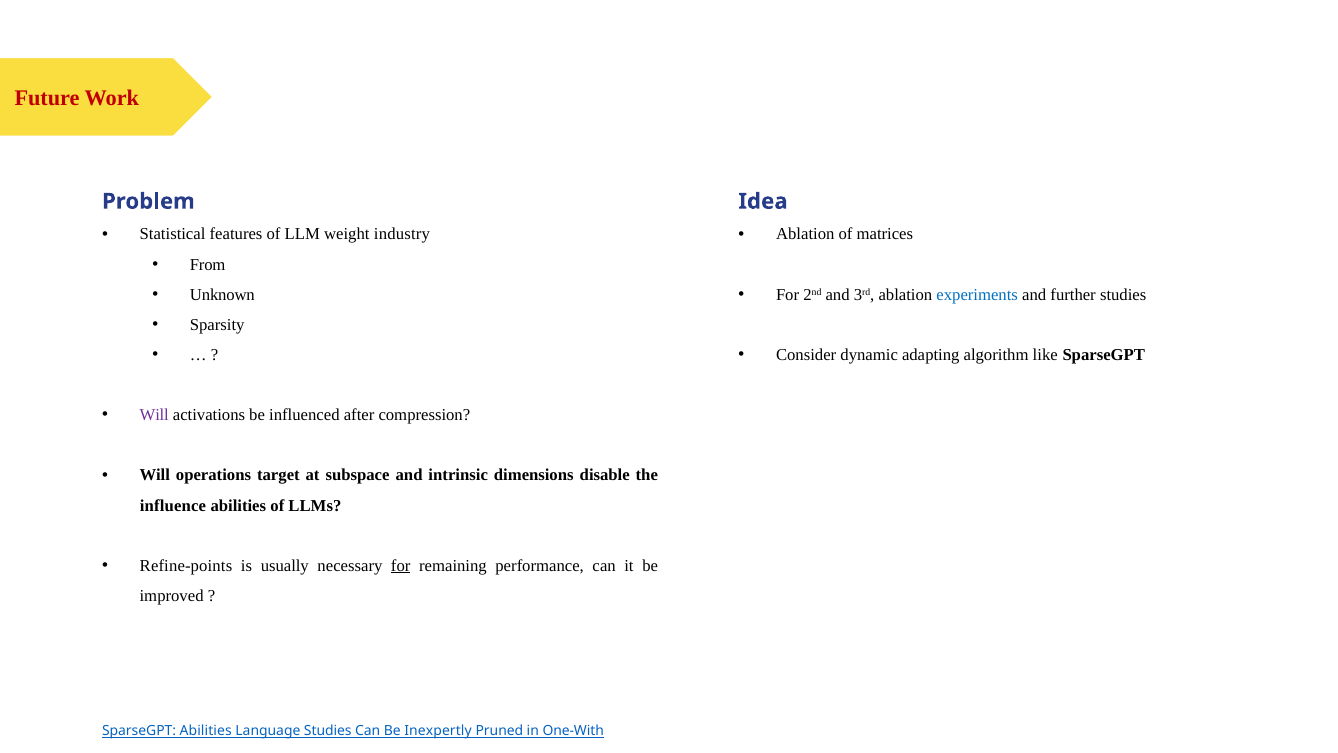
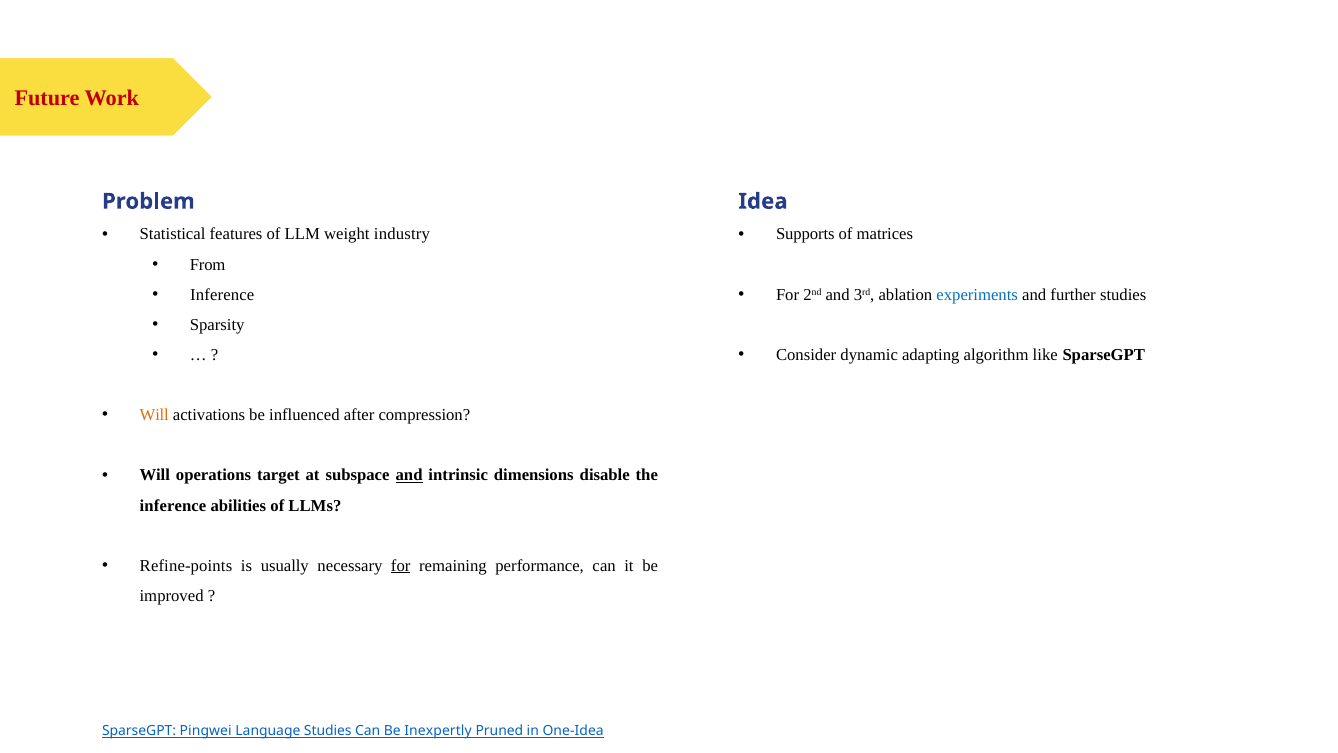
Ablation at (805, 234): Ablation -> Supports
Unknown at (222, 295): Unknown -> Inference
Will at (154, 415) colour: purple -> orange
and at (409, 475) underline: none -> present
influence at (173, 505): influence -> inference
SparseGPT Abilities: Abilities -> Pingwei
One-With: One-With -> One-Idea
